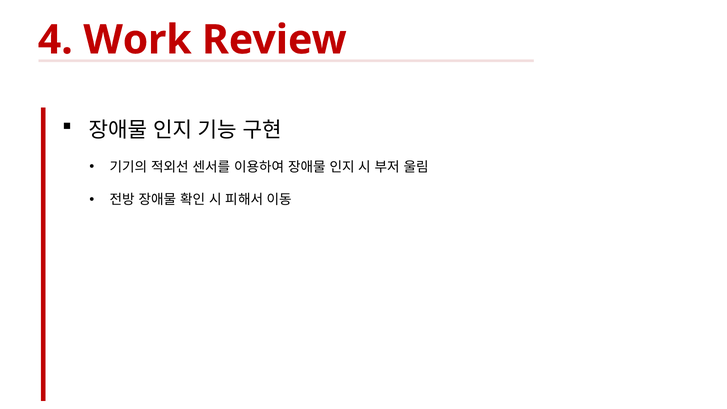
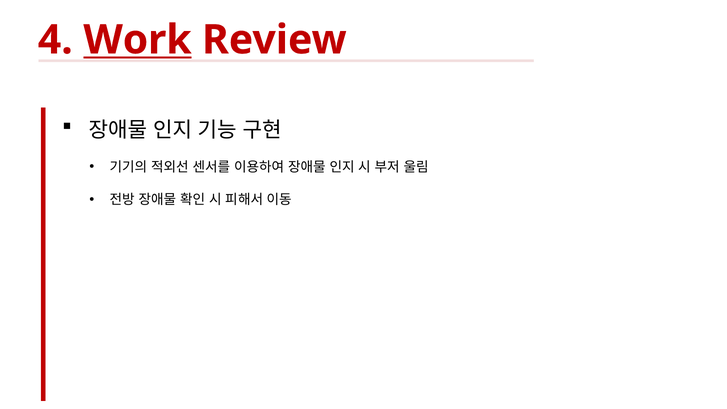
Work underline: none -> present
